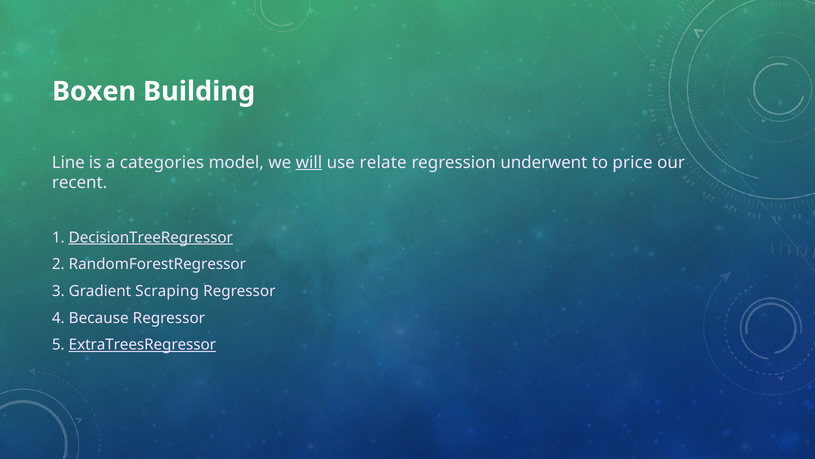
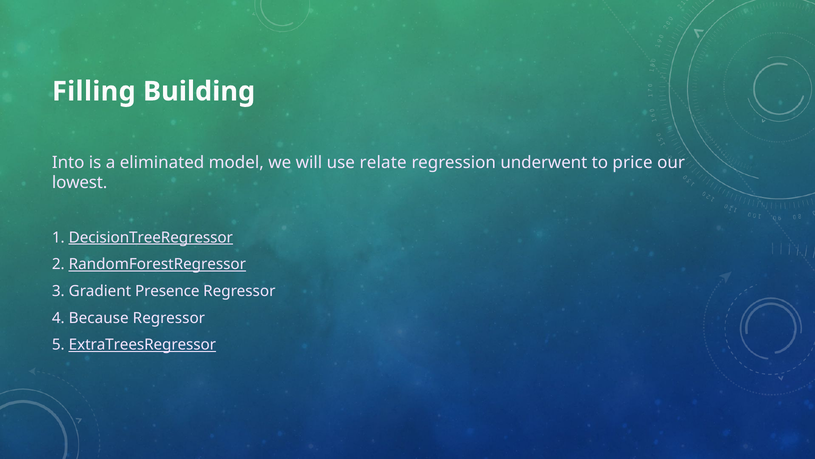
Boxen: Boxen -> Filling
Line: Line -> Into
categories: categories -> eliminated
will underline: present -> none
recent: recent -> lowest
RandomForestRegressor underline: none -> present
Scraping: Scraping -> Presence
